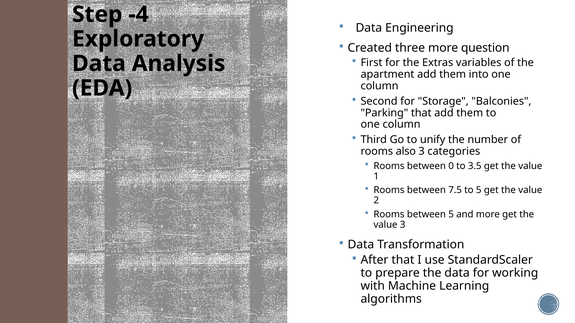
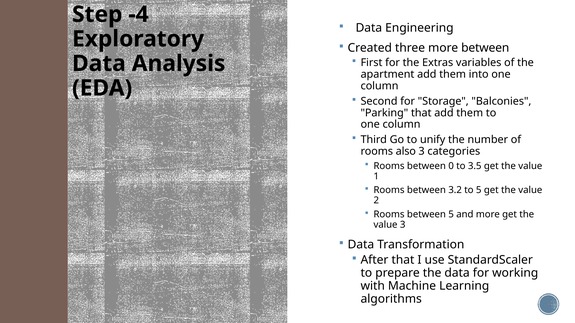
more question: question -> between
7.5: 7.5 -> 3.2
